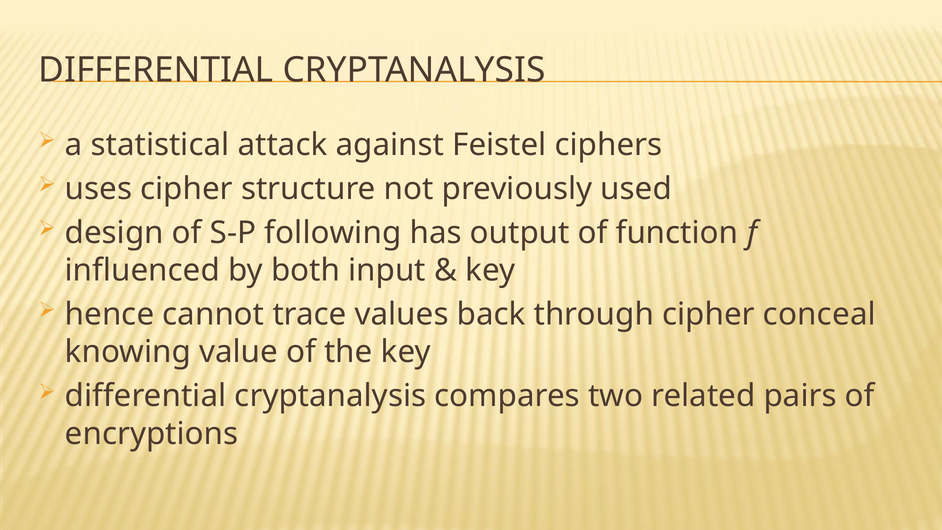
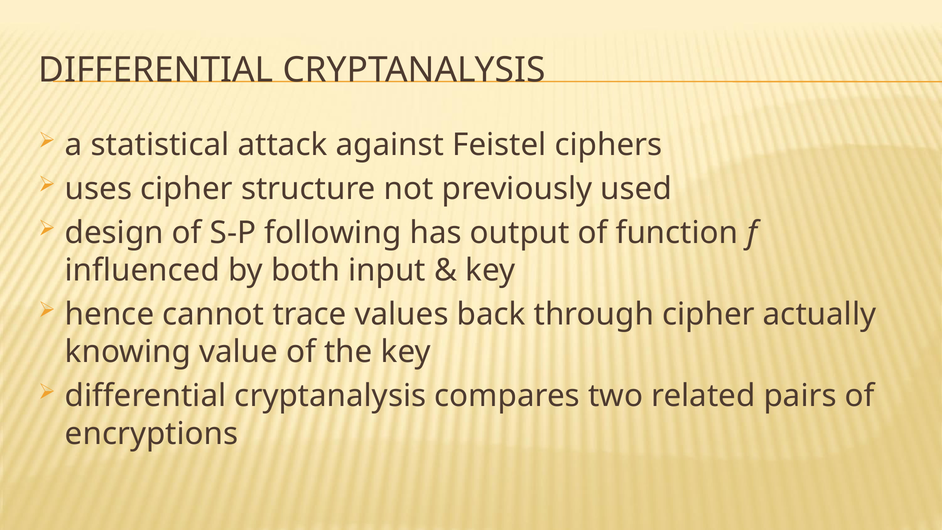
conceal: conceal -> actually
